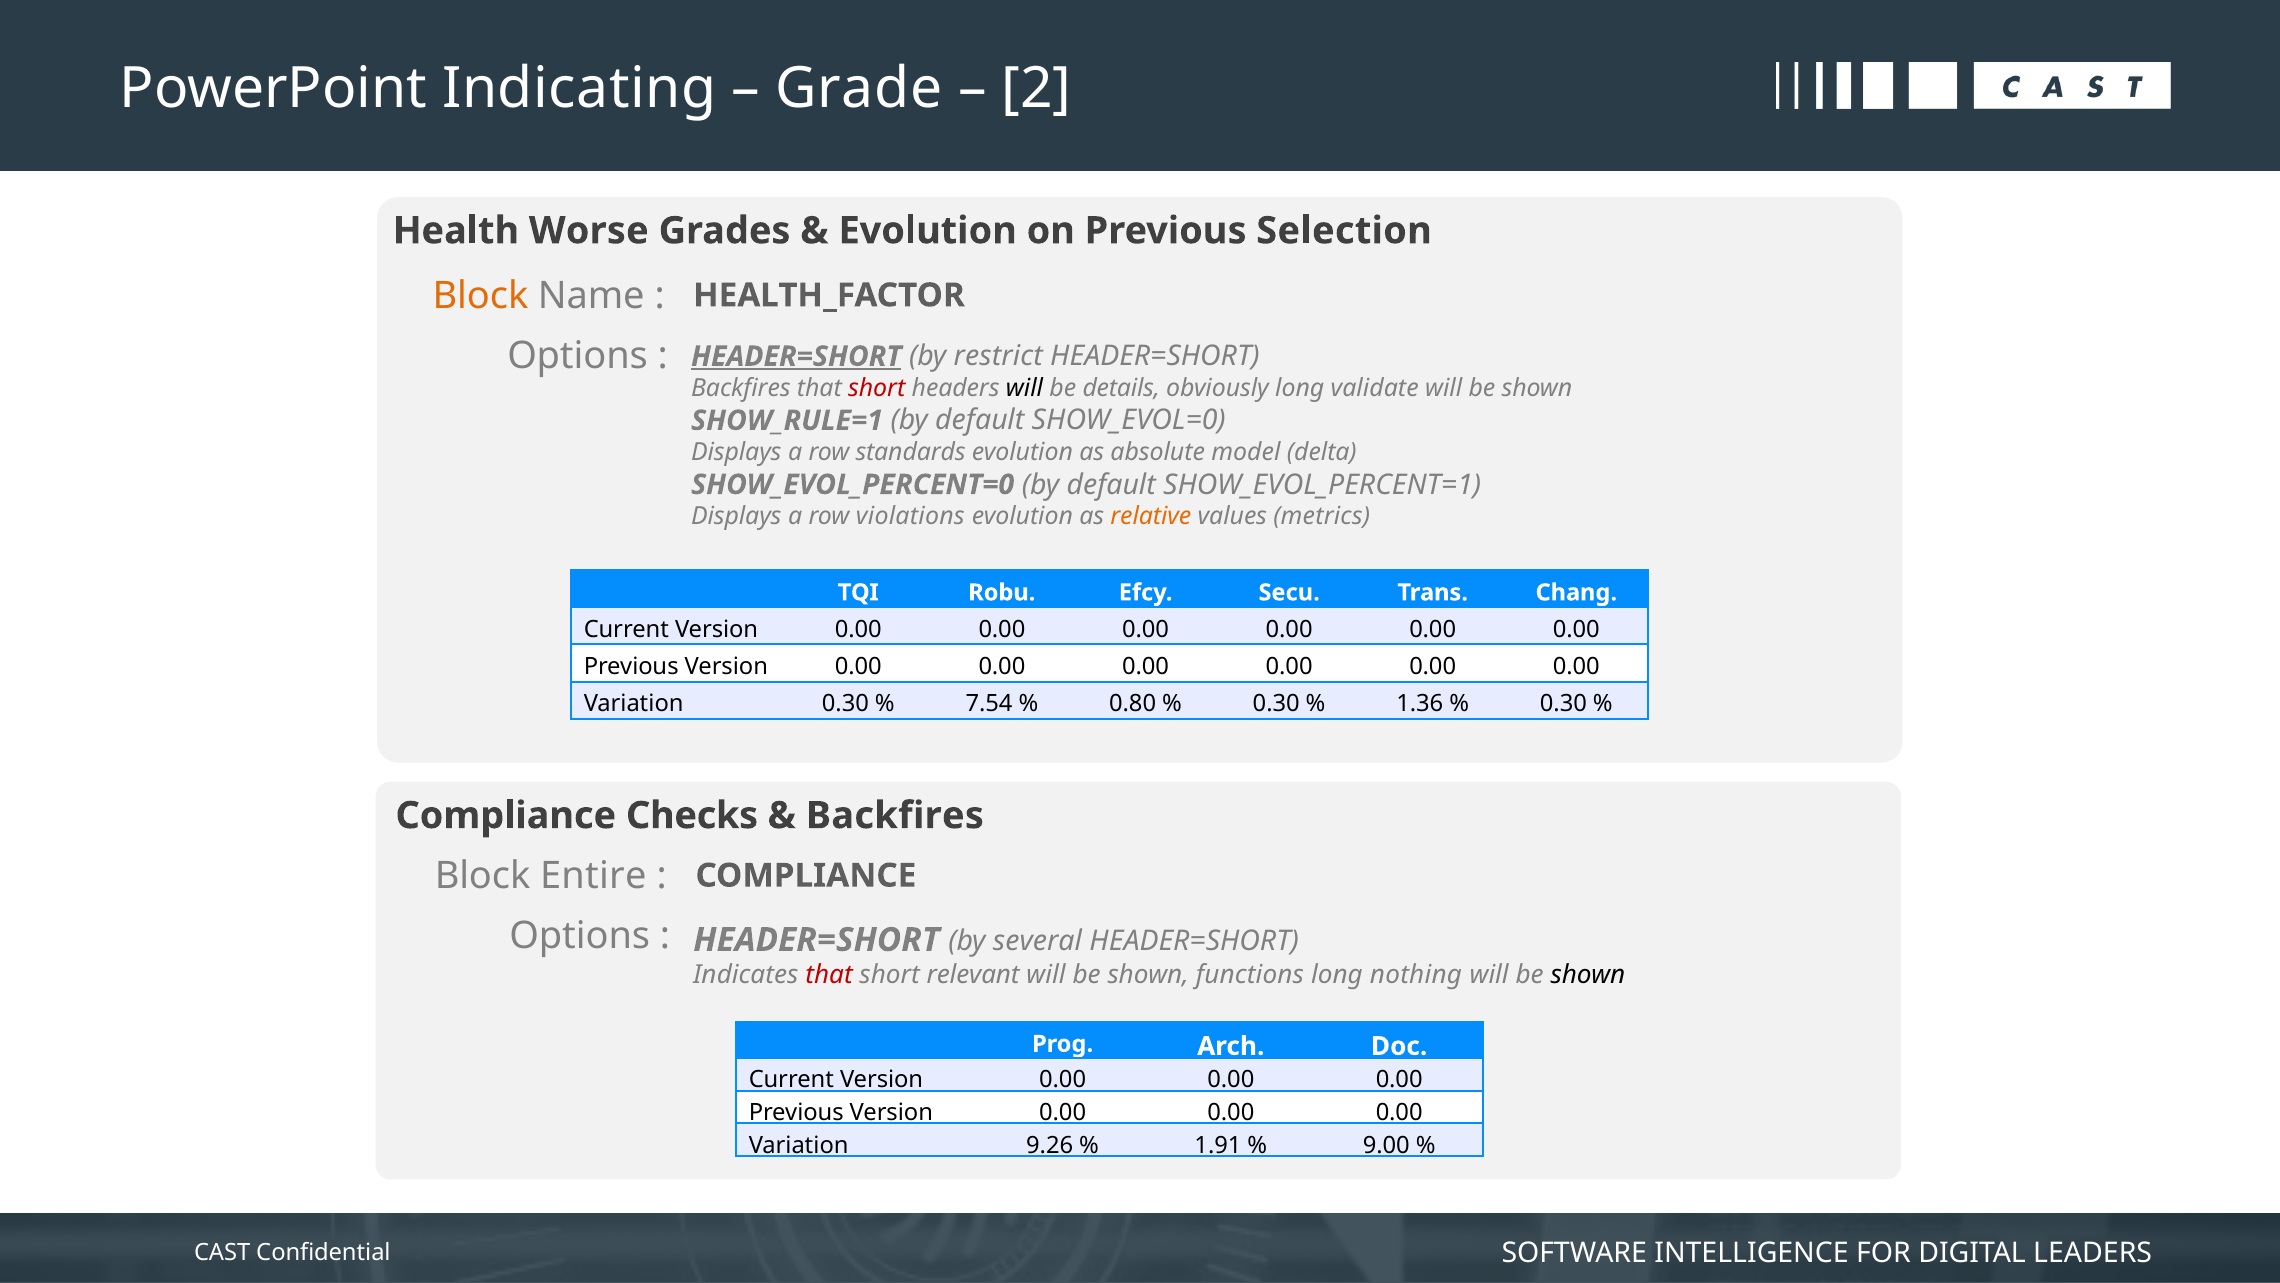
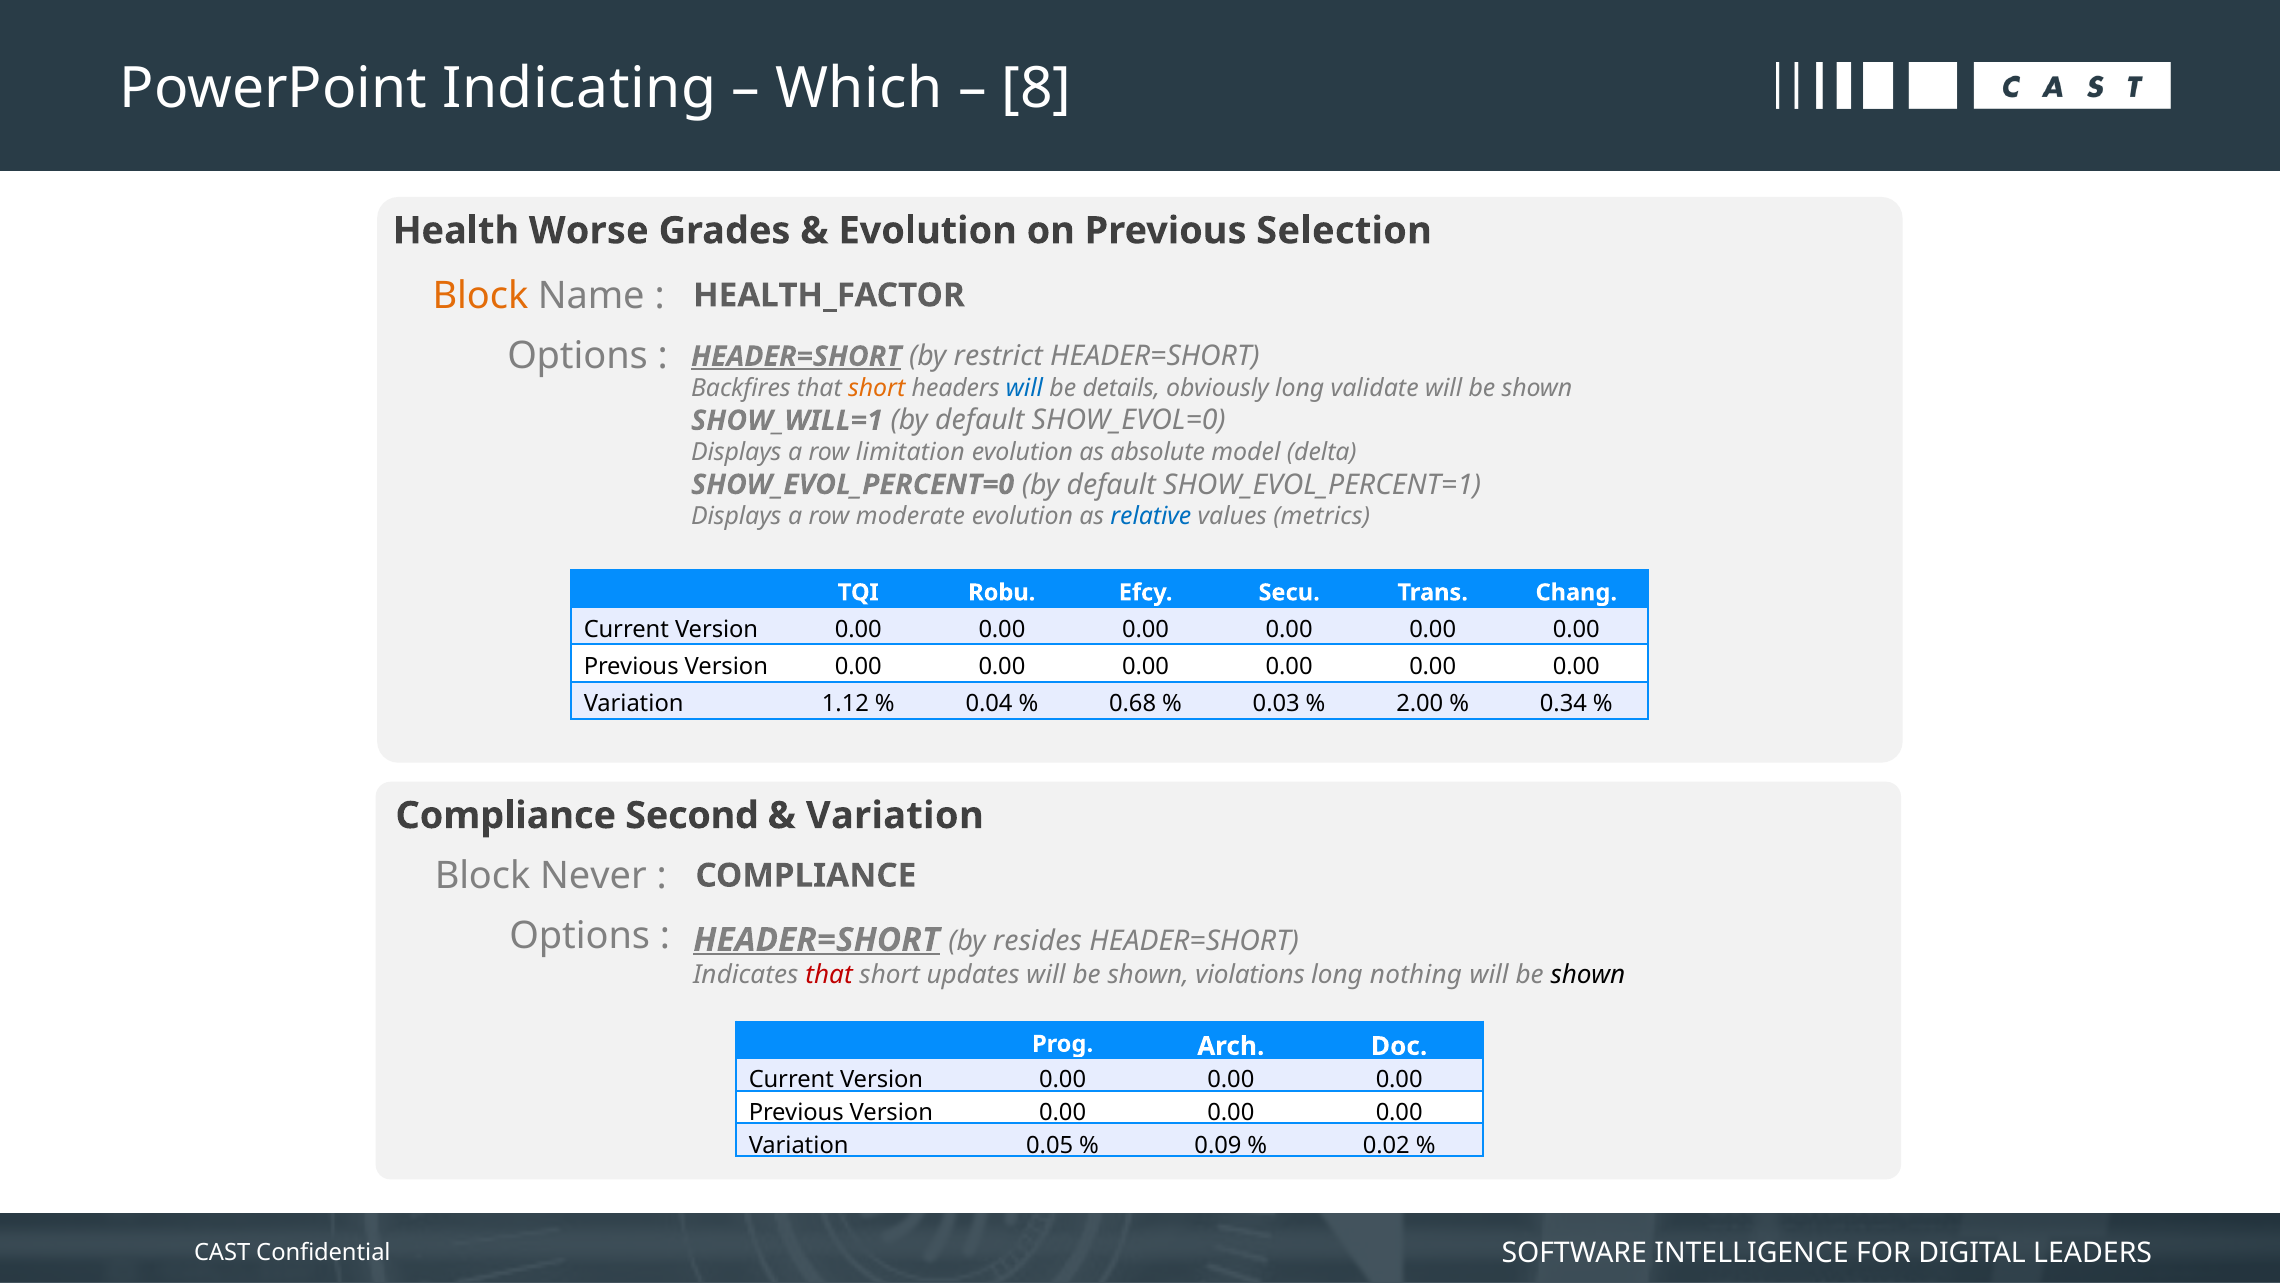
Grade: Grade -> Which
2: 2 -> 8
short at (877, 388) colour: red -> orange
will at (1025, 388) colour: black -> blue
SHOW_RULE=1: SHOW_RULE=1 -> SHOW_WILL=1
standards: standards -> limitation
violations: violations -> moderate
relative colour: orange -> blue
Variation 0.30: 0.30 -> 1.12
7.54: 7.54 -> 0.04
0.80: 0.80 -> 0.68
0.30 at (1276, 704): 0.30 -> 0.03
1.36: 1.36 -> 2.00
0.30 at (1563, 704): 0.30 -> 0.34
Checks: Checks -> Second
Backfires at (895, 815): Backfires -> Variation
Entire: Entire -> Never
HEADER=SHORT at (816, 940) underline: none -> present
several: several -> resides
relevant: relevant -> updates
functions: functions -> violations
9.26: 9.26 -> 0.05
1.91: 1.91 -> 0.09
9.00: 9.00 -> 0.02
